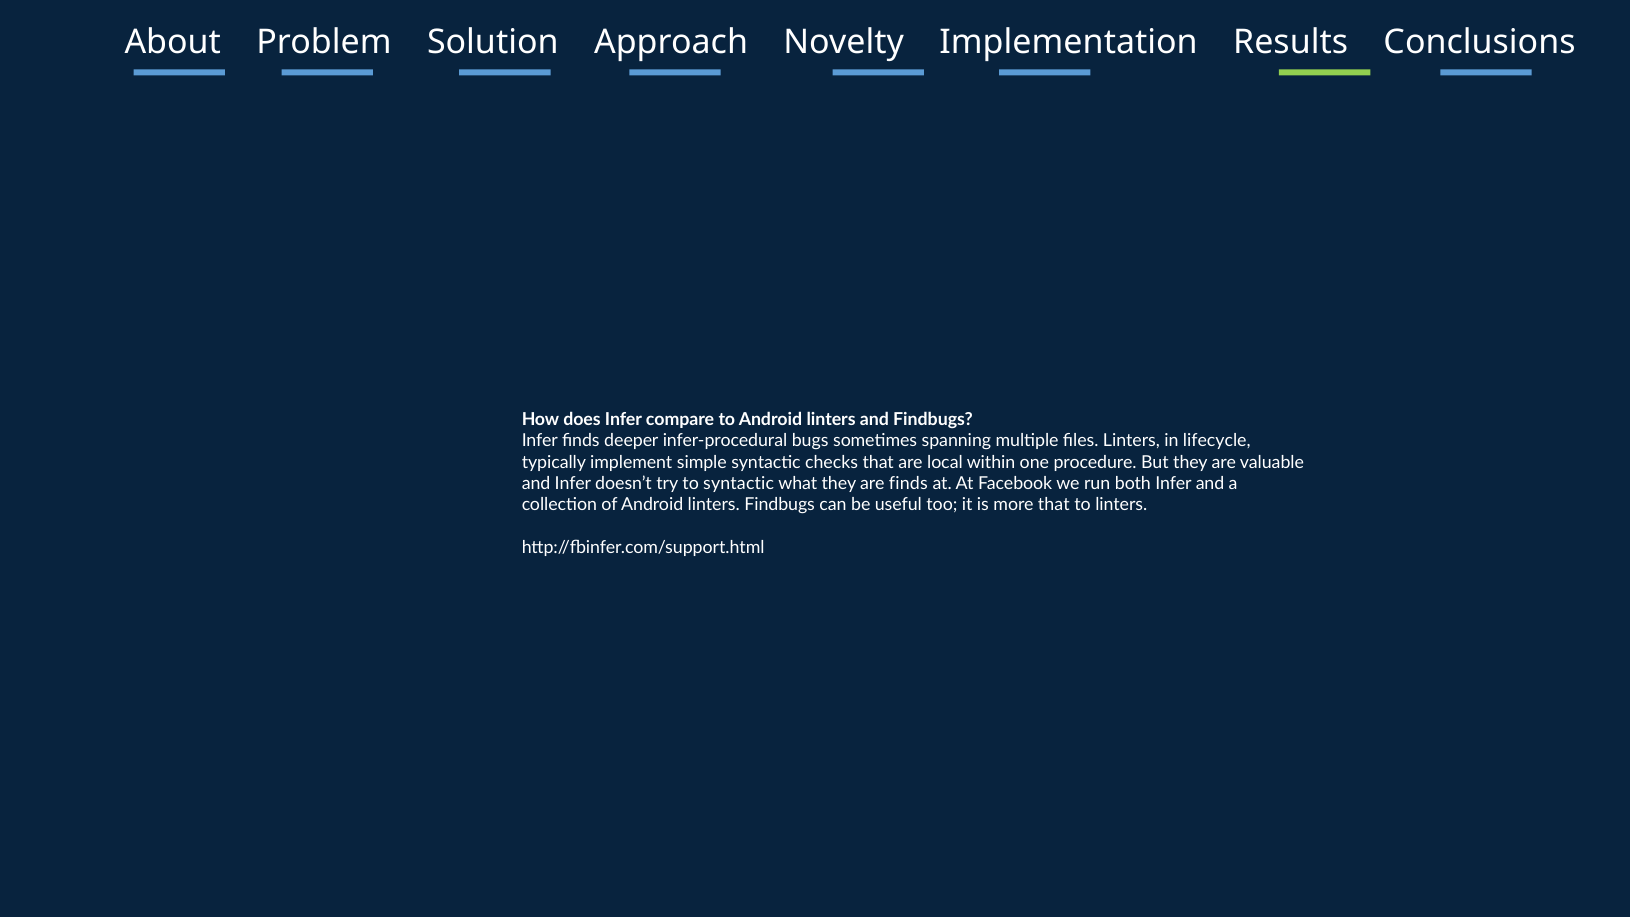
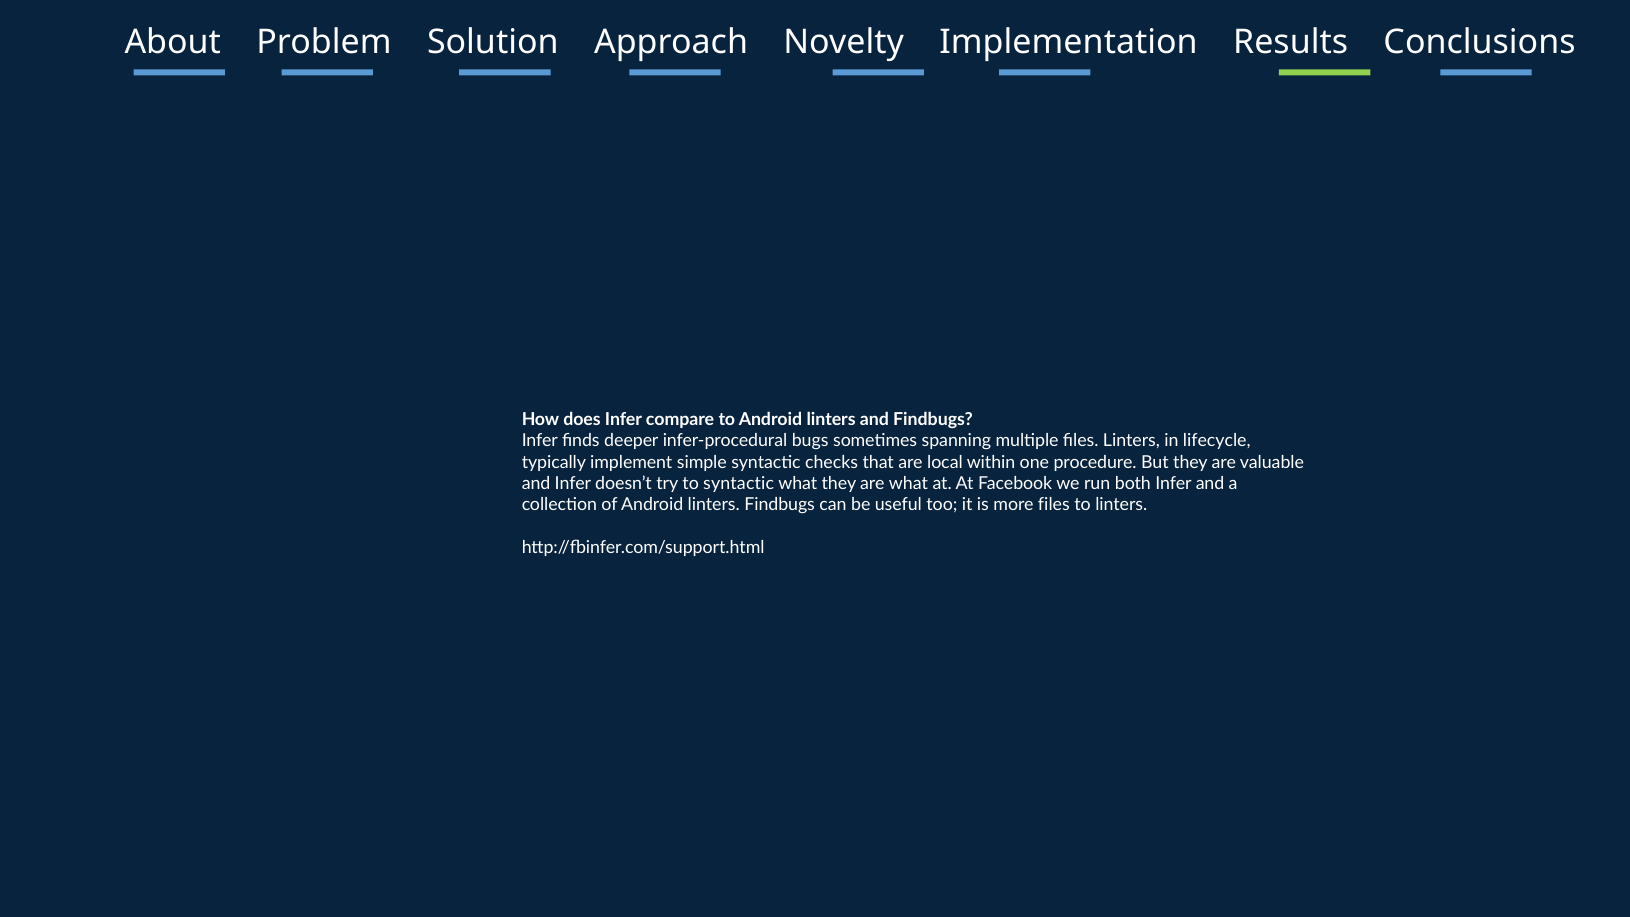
are finds: finds -> what
more that: that -> files
